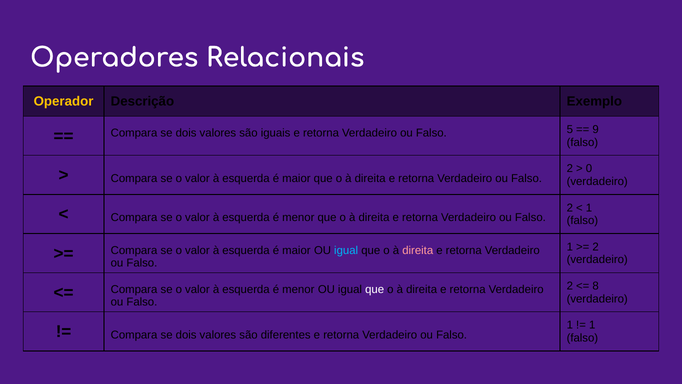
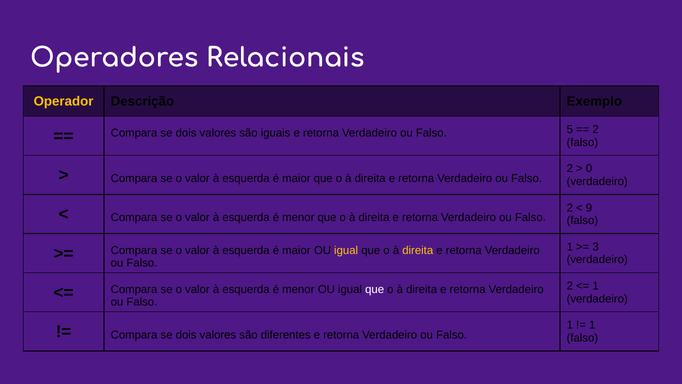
9 at (596, 130): 9 -> 2
1 at (589, 208): 1 -> 9
2 at (596, 247): 2 -> 3
igual at (346, 250) colour: light blue -> yellow
direita at (418, 250) colour: pink -> yellow
8 at (596, 286): 8 -> 1
